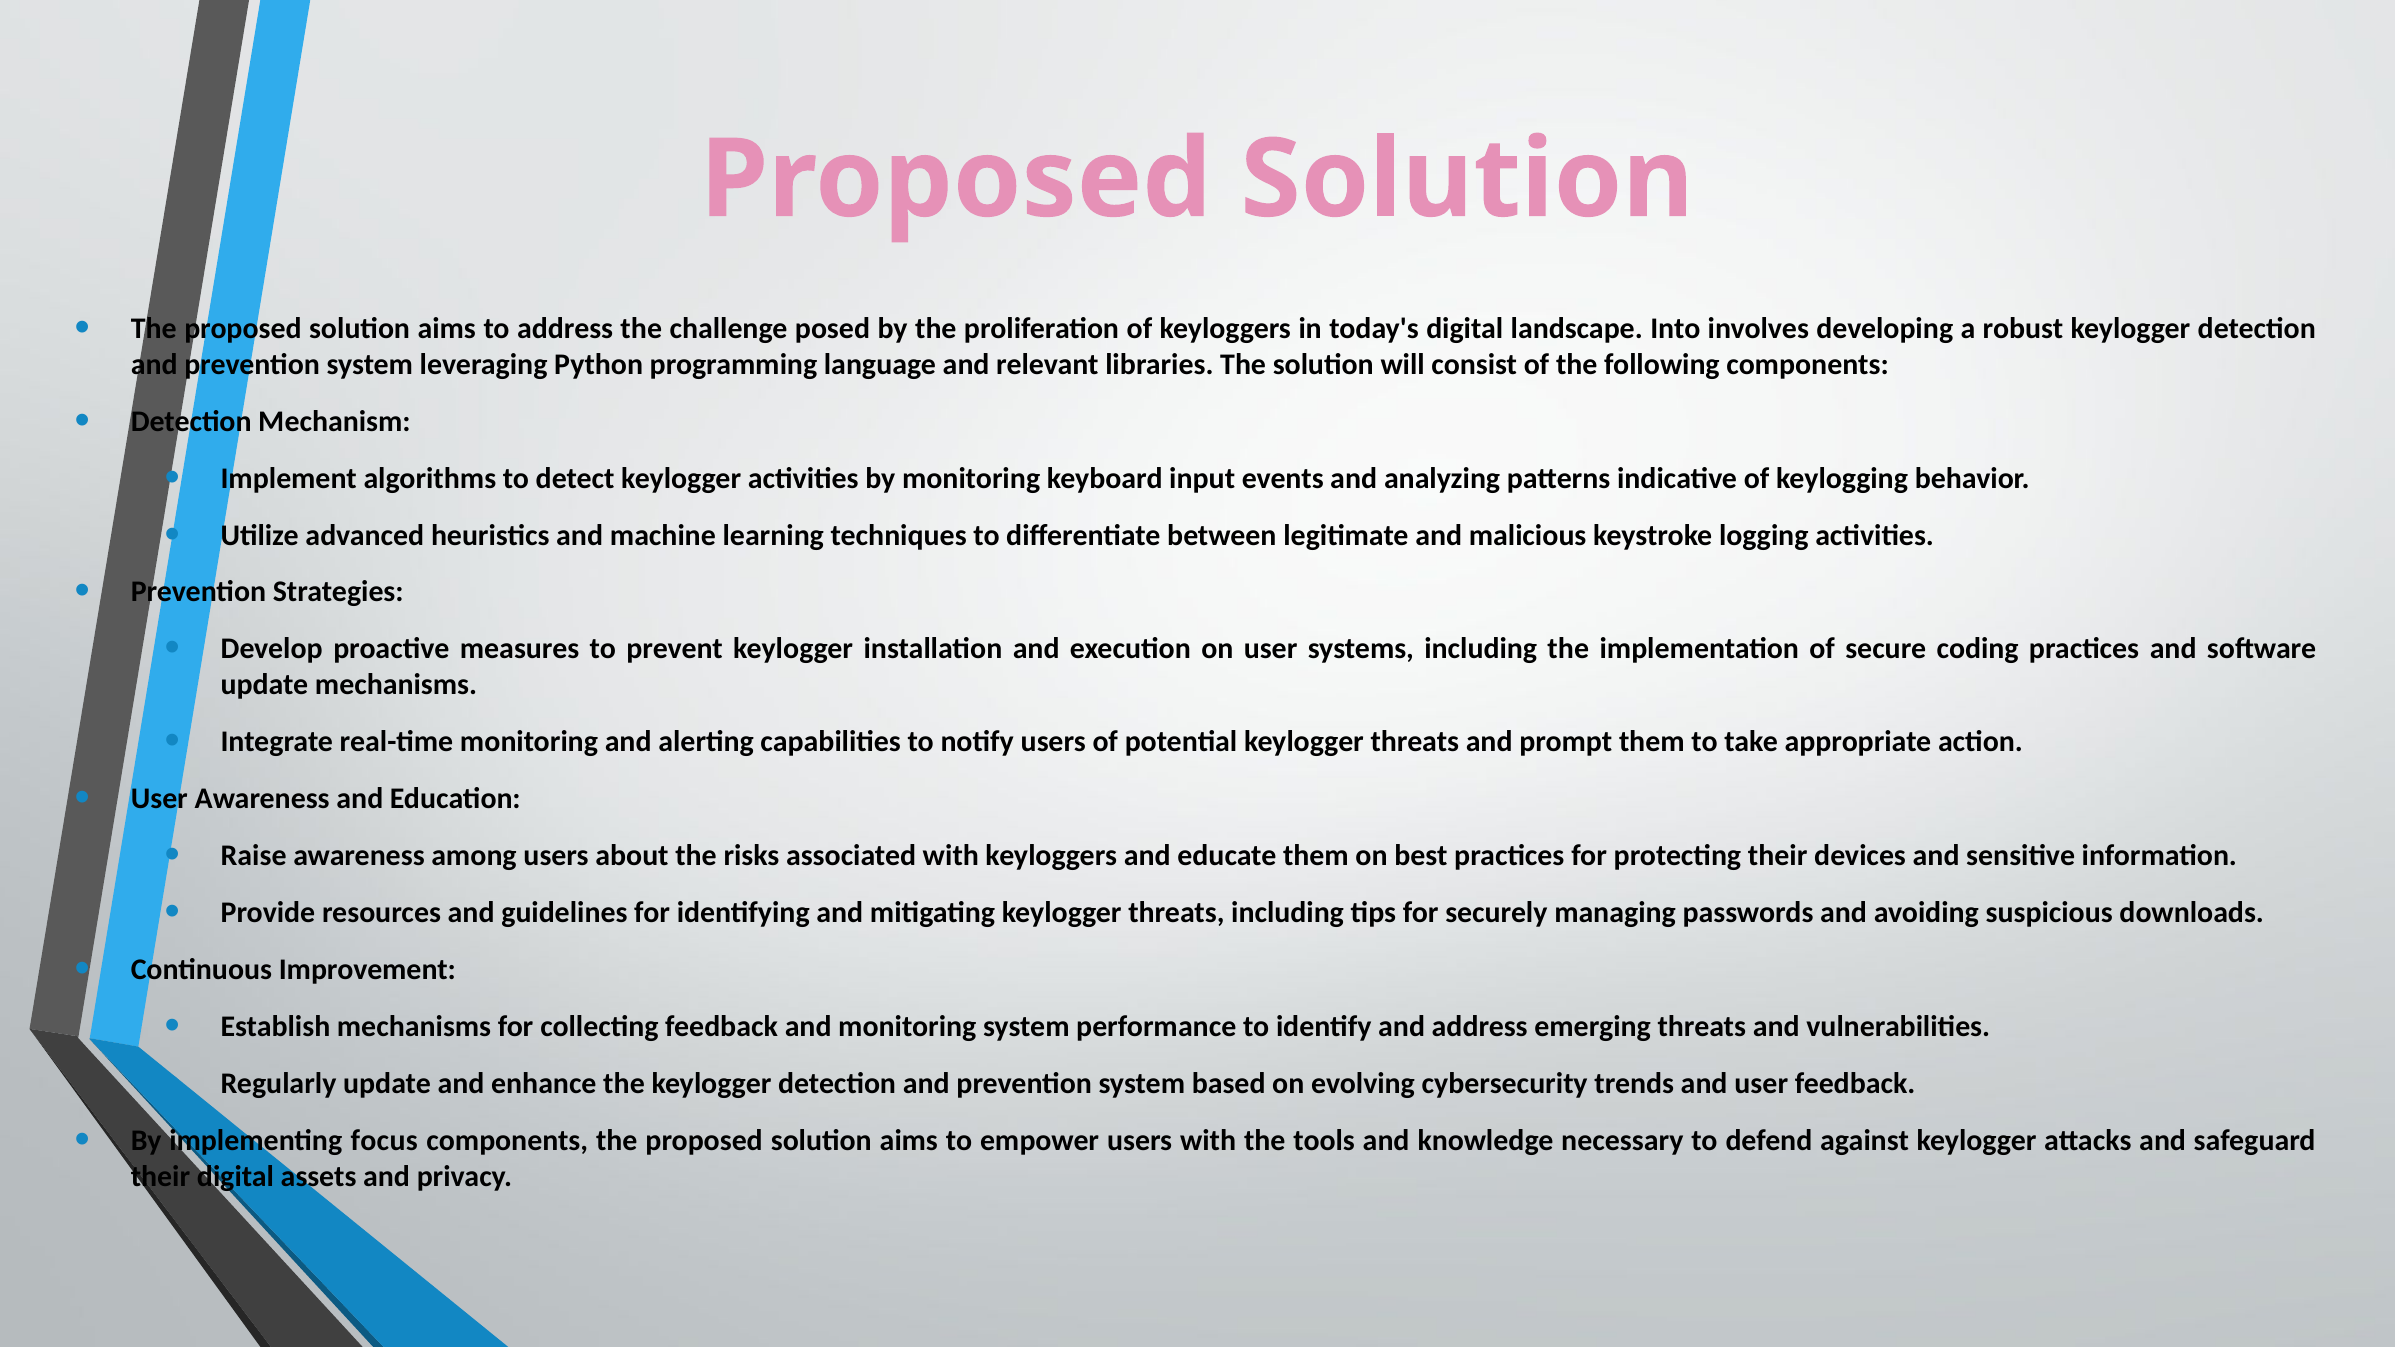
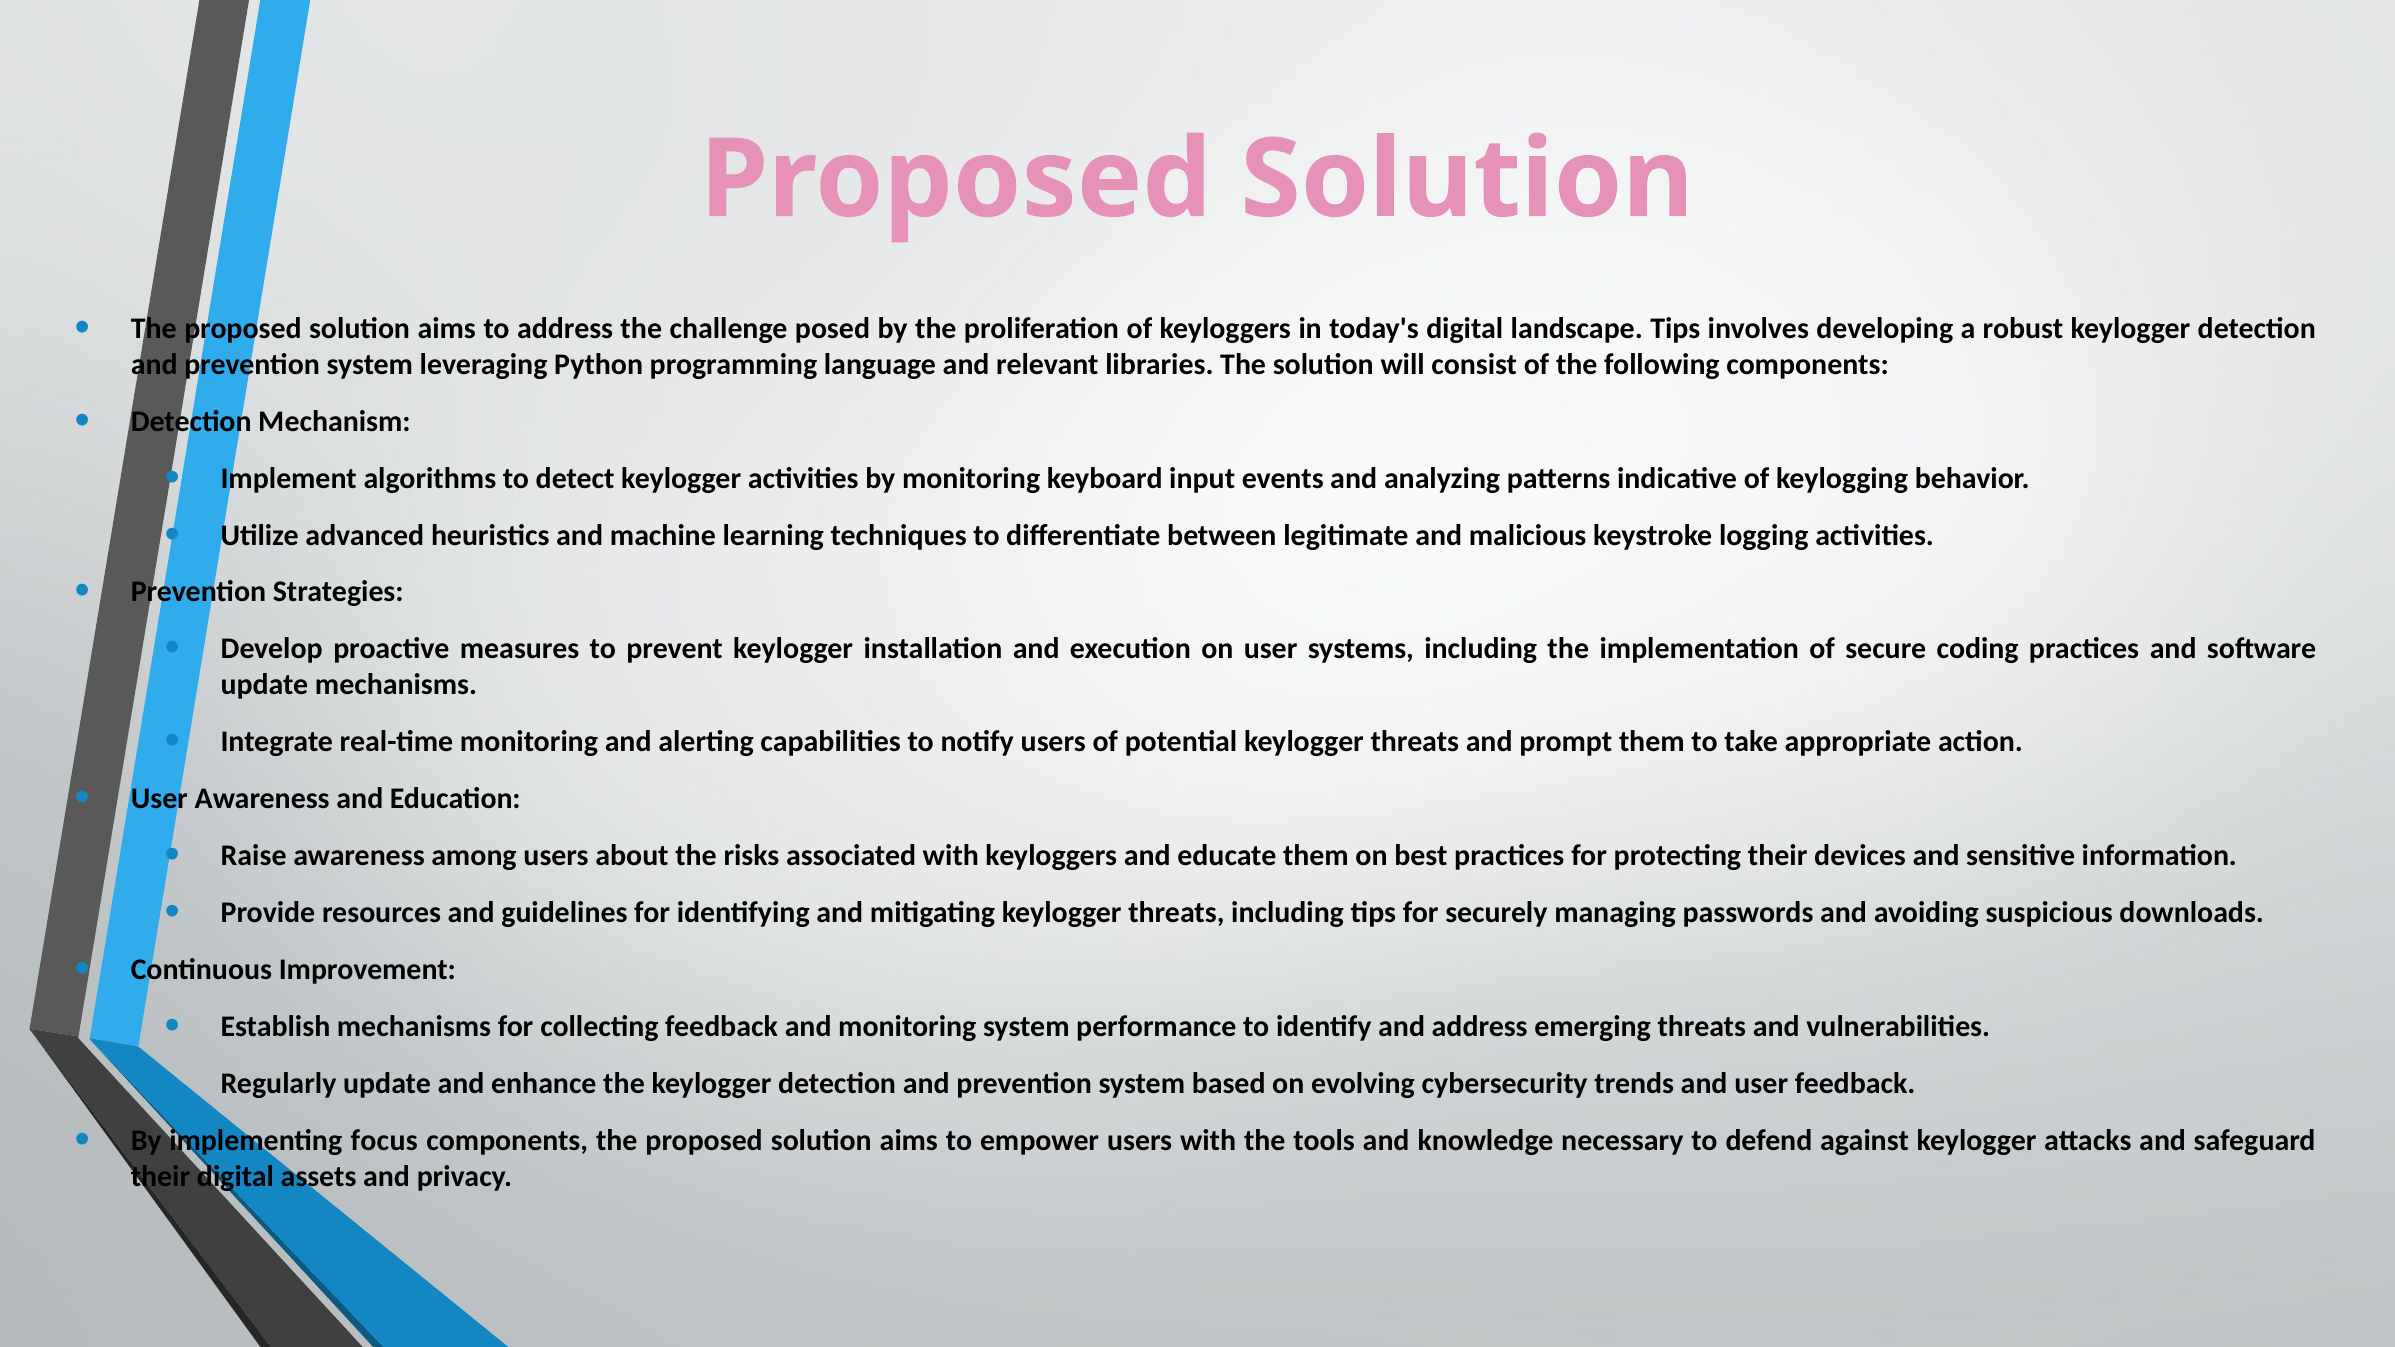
landscape Into: Into -> Tips
